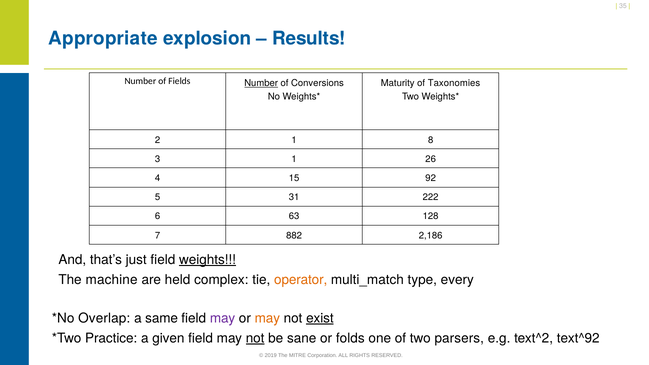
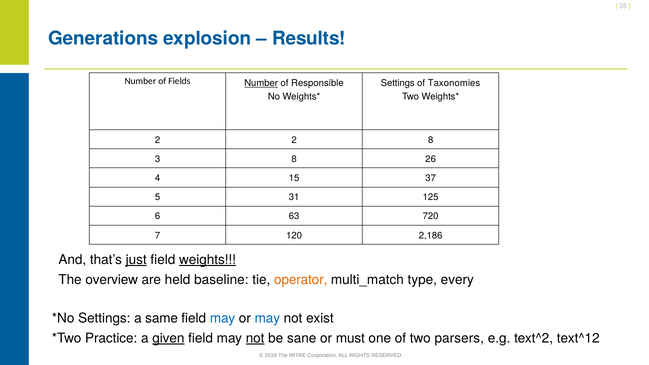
Appropriate: Appropriate -> Generations
Conversions: Conversions -> Responsible
Maturity at (398, 83): Maturity -> Settings
2 1: 1 -> 2
3 1: 1 -> 8
92: 92 -> 37
222: 222 -> 125
128: 128 -> 720
882: 882 -> 120
just underline: none -> present
machine: machine -> overview
complex: complex -> baseline
Overlap at (104, 318): Overlap -> Settings
may at (223, 318) colour: purple -> blue
may at (267, 318) colour: orange -> blue
exist underline: present -> none
given underline: none -> present
folds: folds -> must
text^92: text^92 -> text^12
